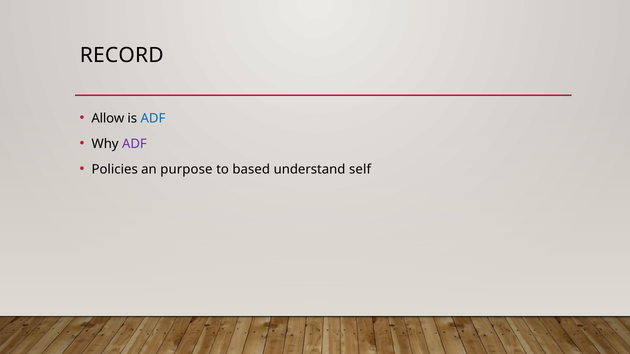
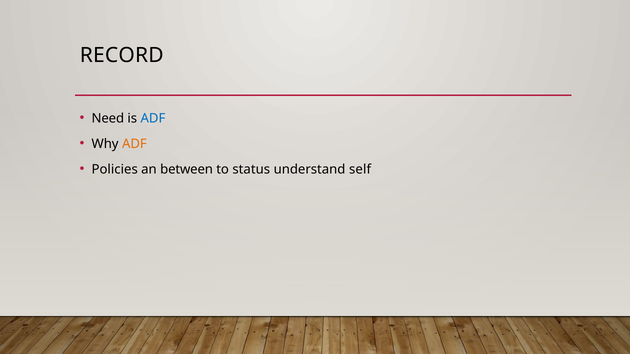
Allow: Allow -> Need
ADF at (134, 144) colour: purple -> orange
purpose: purpose -> between
based: based -> status
